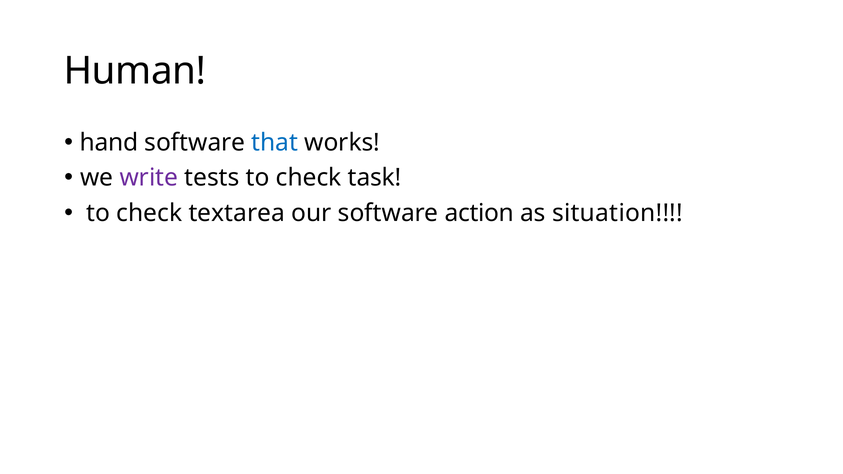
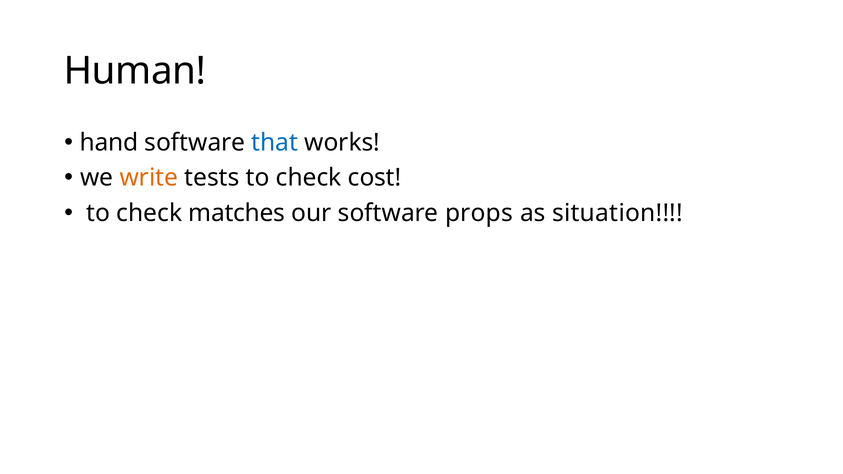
write colour: purple -> orange
task: task -> cost
textarea: textarea -> matches
action: action -> props
